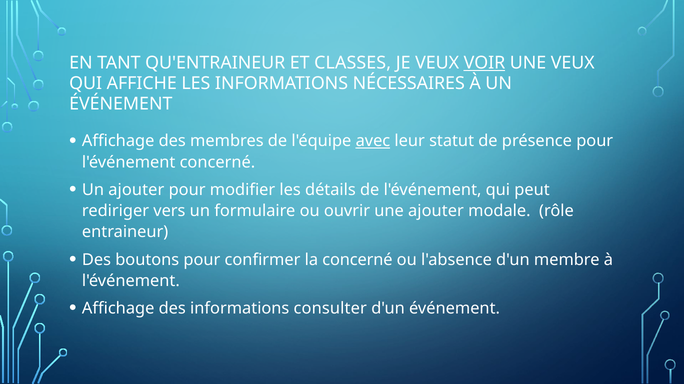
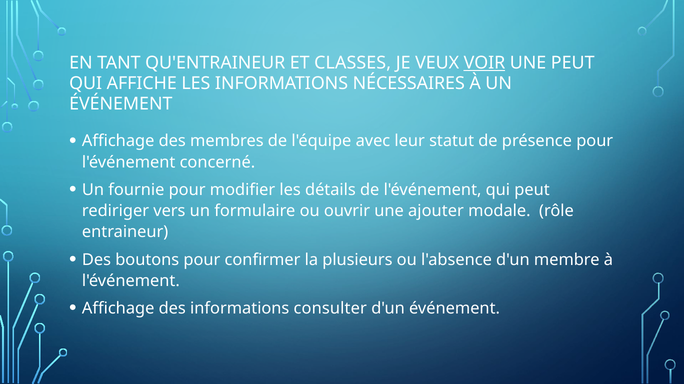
UNE VEUX: VEUX -> PEUT
avec underline: present -> none
Un ajouter: ajouter -> fournie
la concerné: concerné -> plusieurs
